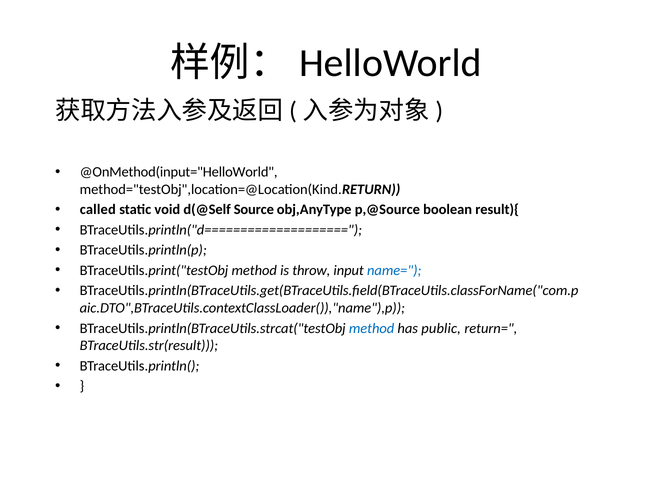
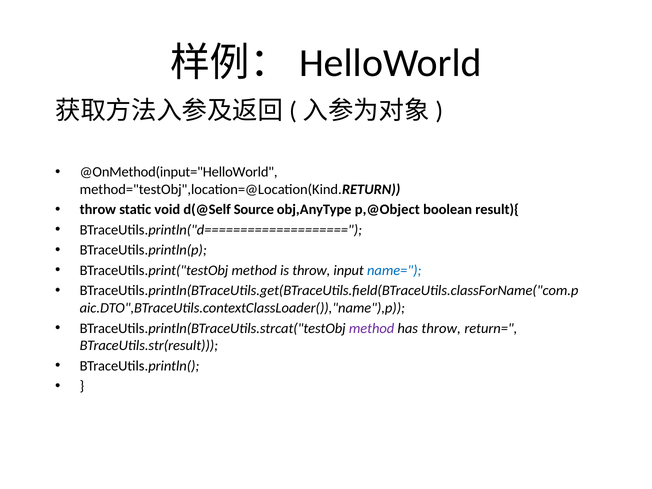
called at (98, 210): called -> throw
p,@Source: p,@Source -> p,@Object
method at (372, 328) colour: blue -> purple
has public: public -> throw
